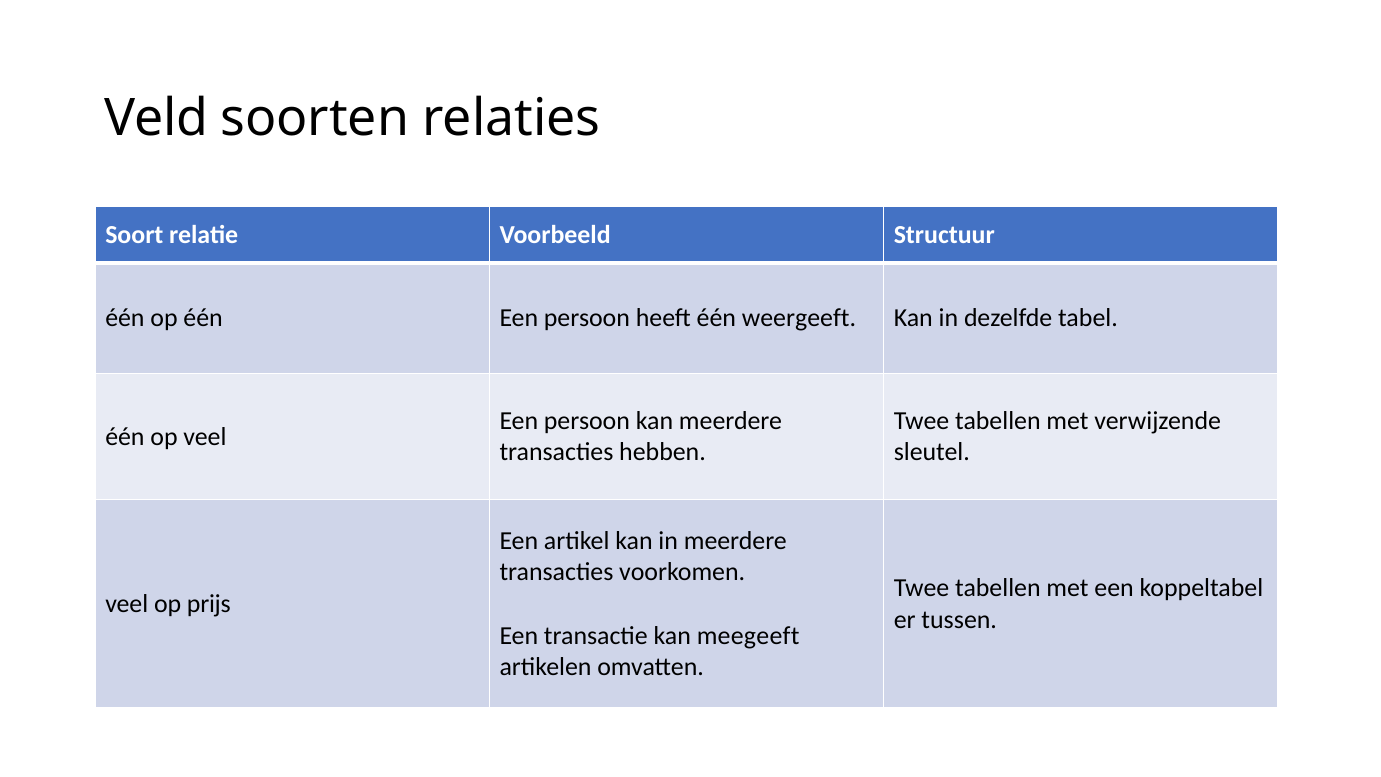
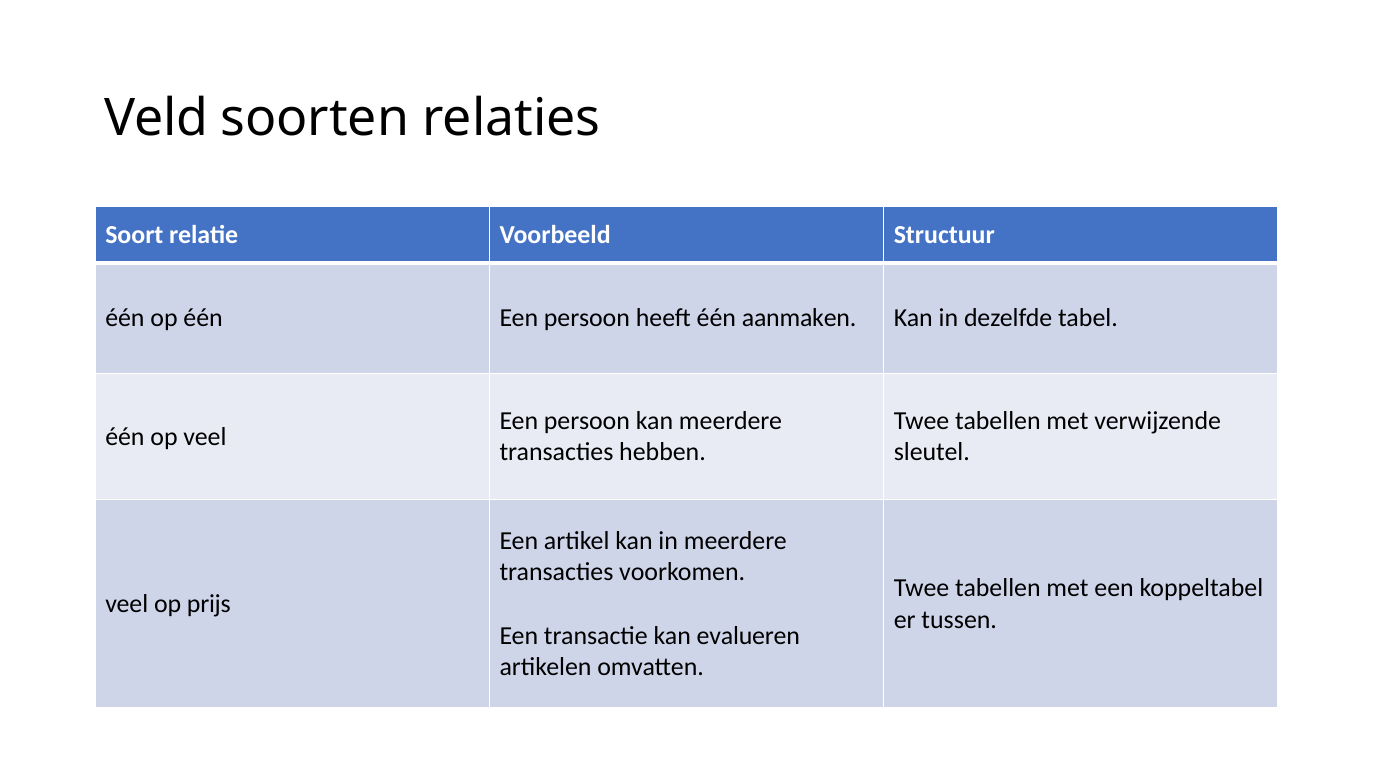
weergeeft: weergeeft -> aanmaken
meegeeft: meegeeft -> evalueren
